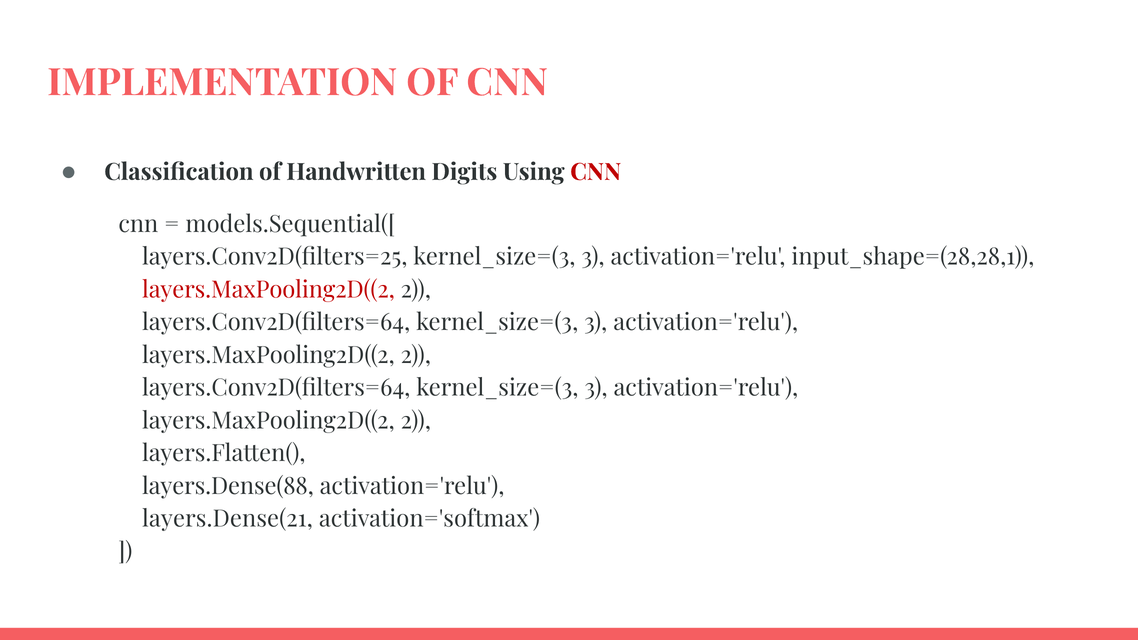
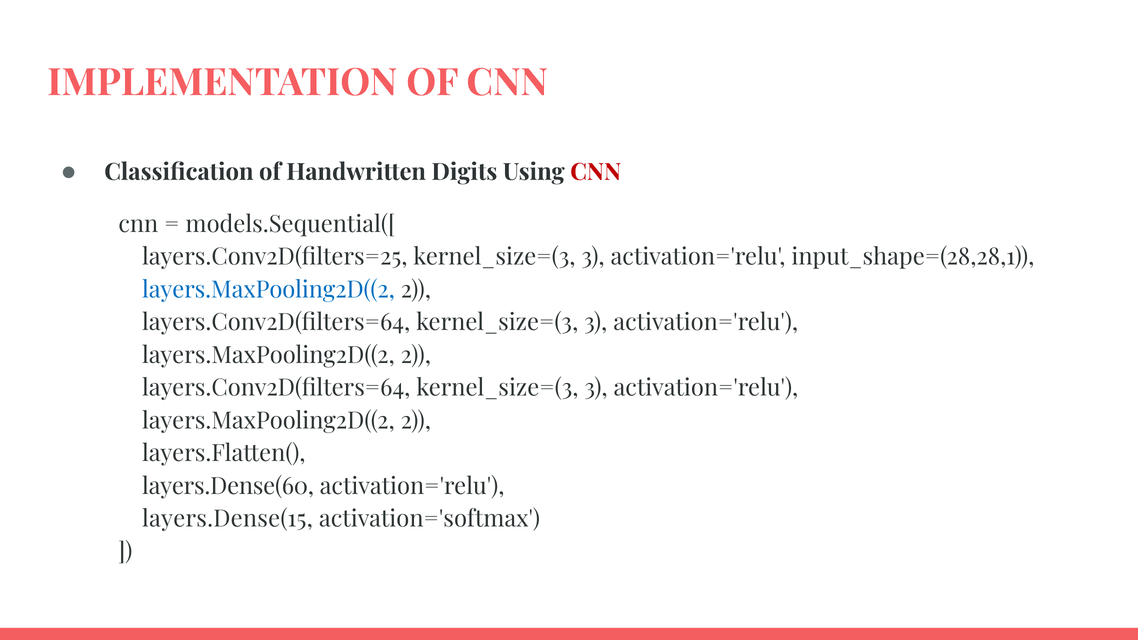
layers.MaxPooling2D((2 at (268, 290) colour: red -> blue
layers.Dense(88: layers.Dense(88 -> layers.Dense(60
layers.Dense(21: layers.Dense(21 -> layers.Dense(15
